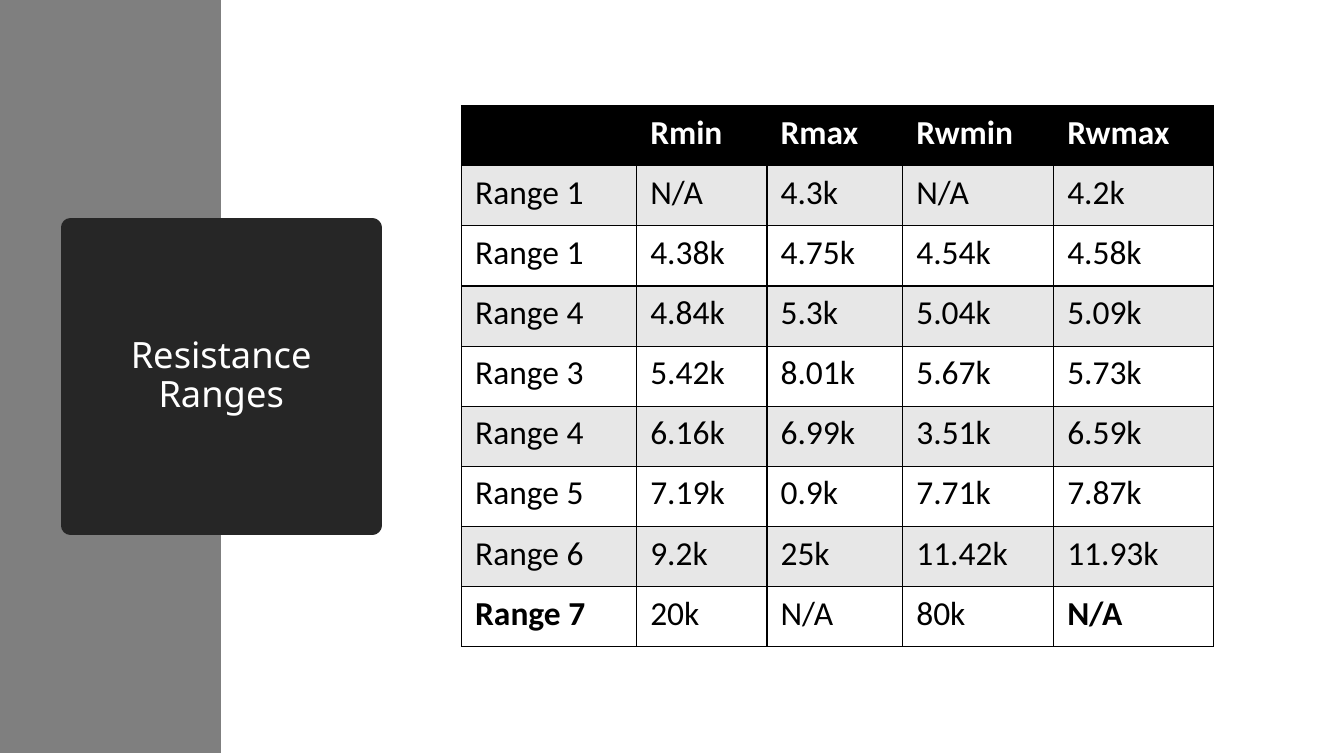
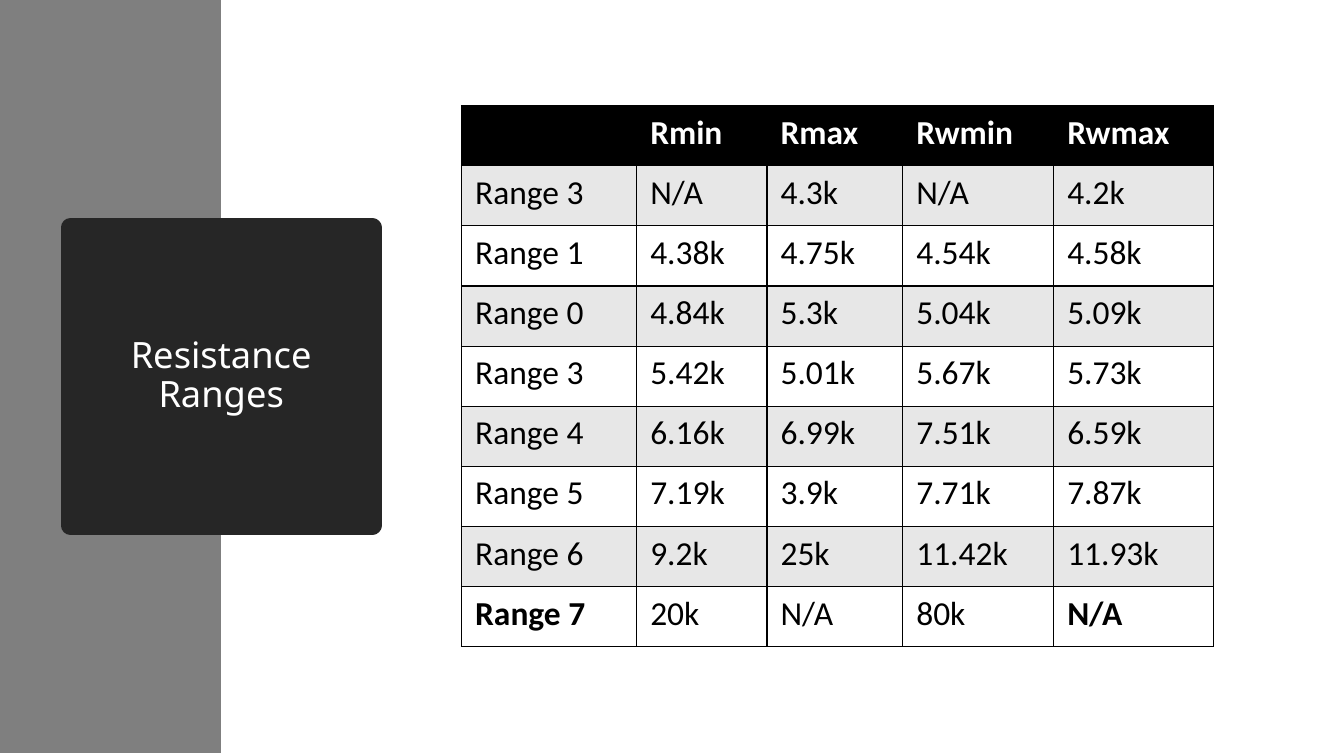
1 at (575, 193): 1 -> 3
4 at (575, 313): 4 -> 0
8.01k: 8.01k -> 5.01k
3.51k: 3.51k -> 7.51k
0.9k: 0.9k -> 3.9k
